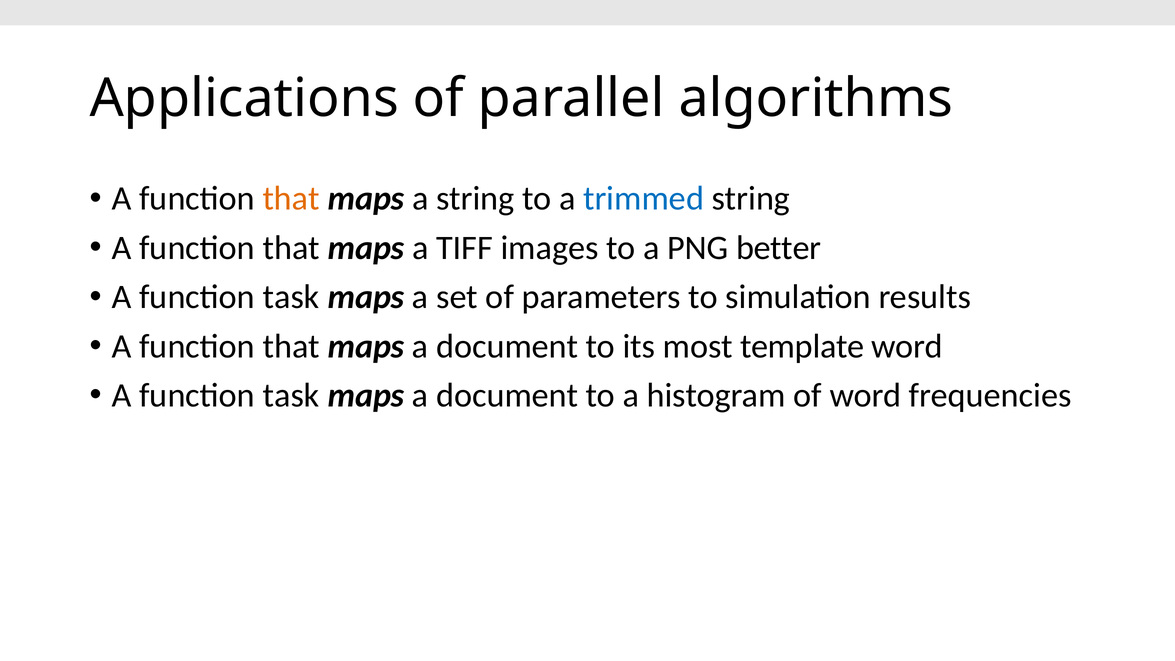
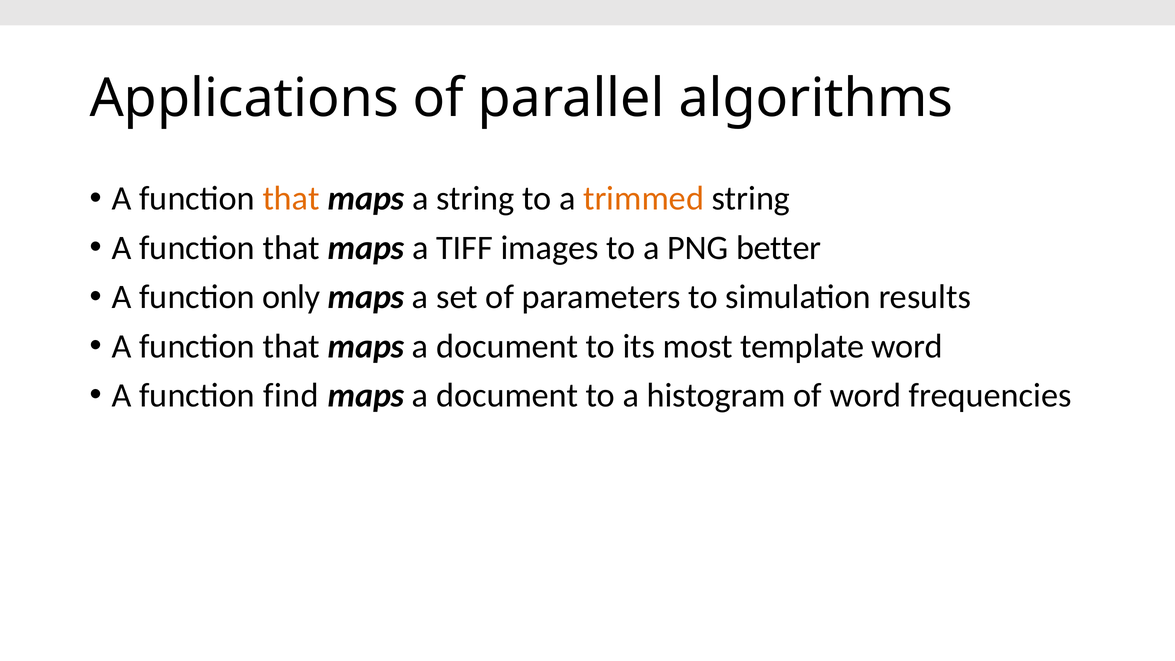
trimmed colour: blue -> orange
task at (291, 297): task -> only
task at (291, 395): task -> find
